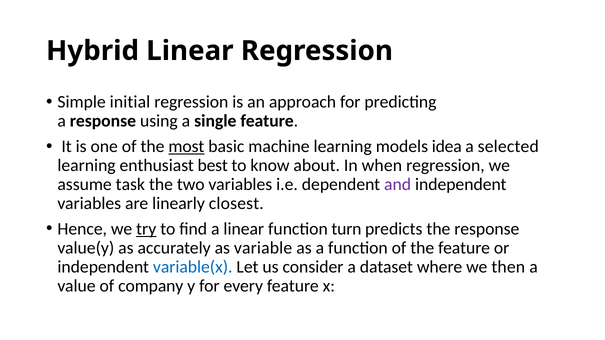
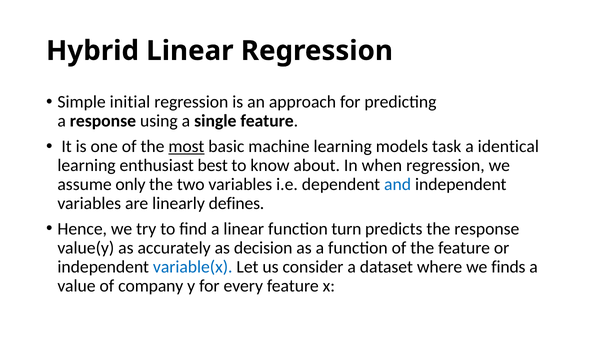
idea: idea -> task
selected: selected -> identical
task: task -> only
and colour: purple -> blue
closest: closest -> defines
try underline: present -> none
variable: variable -> decision
then: then -> finds
